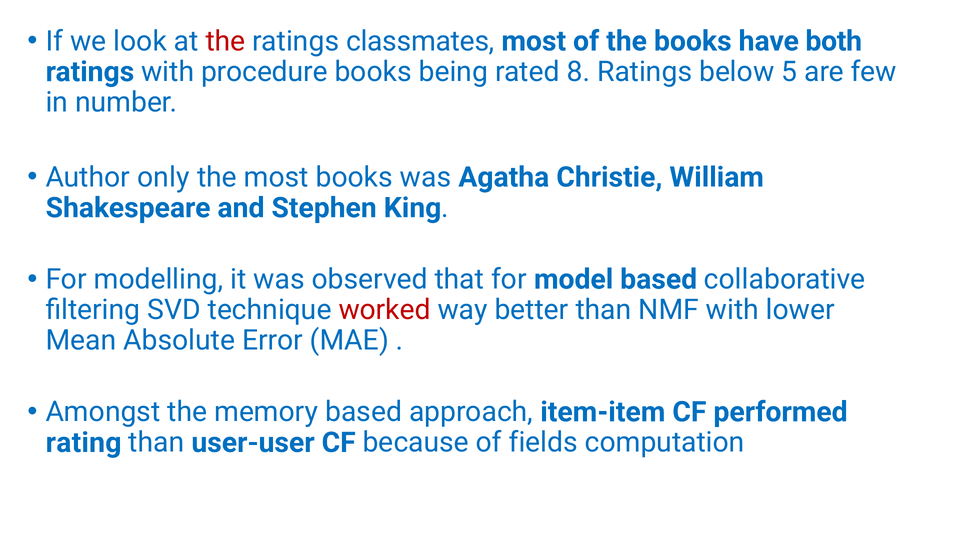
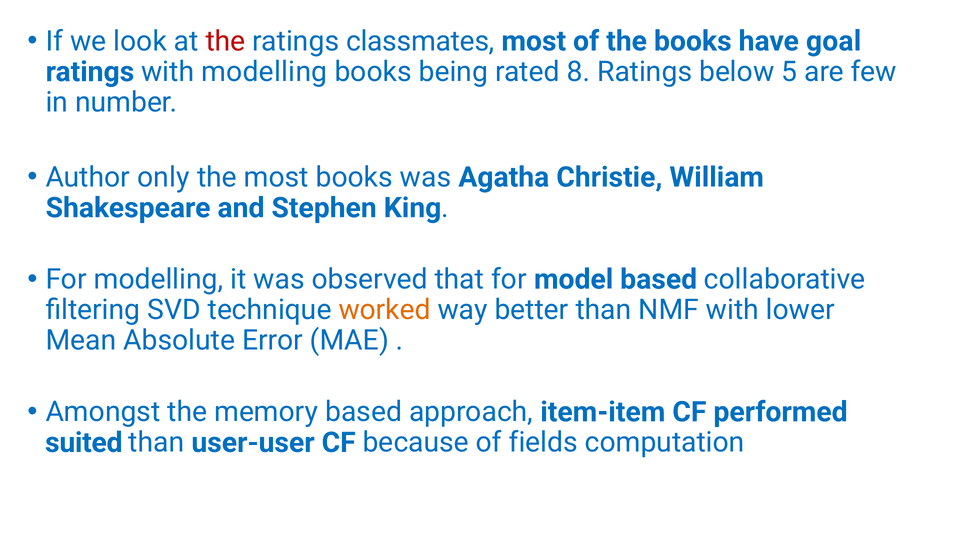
both: both -> goal
with procedure: procedure -> modelling
worked colour: red -> orange
rating: rating -> suited
